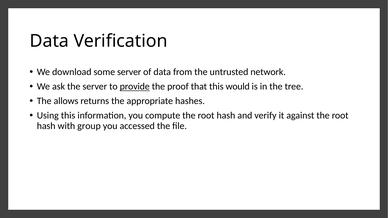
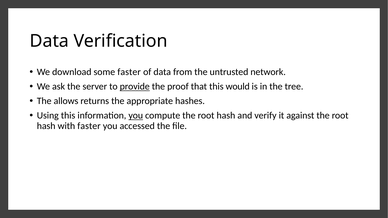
some server: server -> faster
you at (136, 116) underline: none -> present
with group: group -> faster
